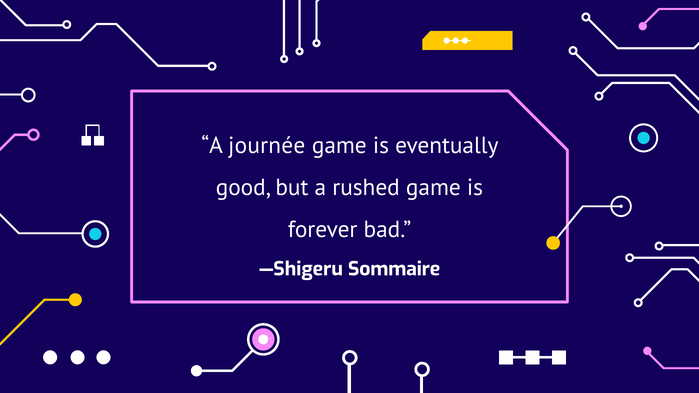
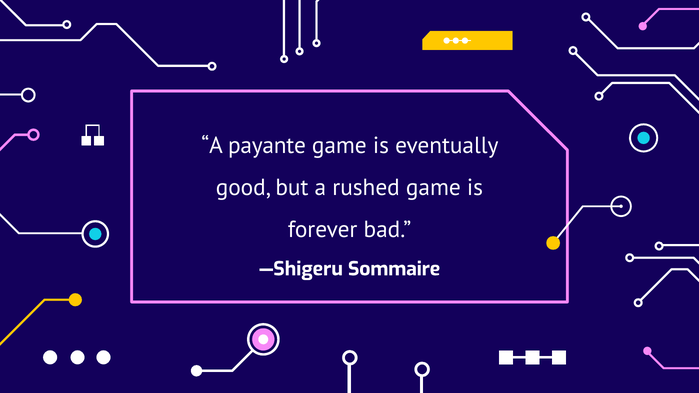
journée: journée -> payante
